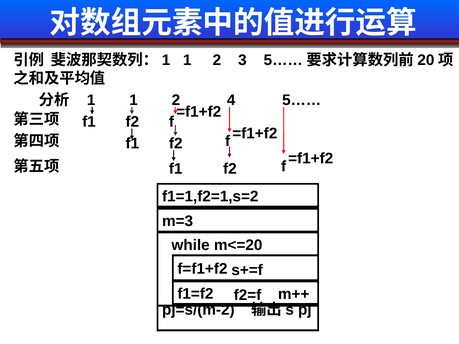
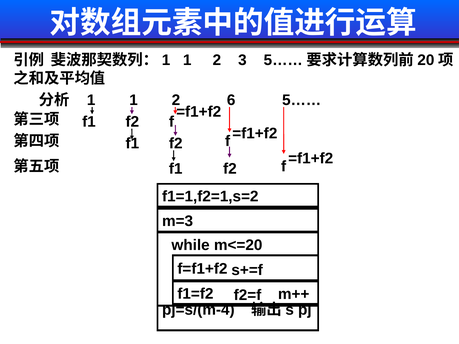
4: 4 -> 6
pj=s/(m-2: pj=s/(m-2 -> pj=s/(m-4
